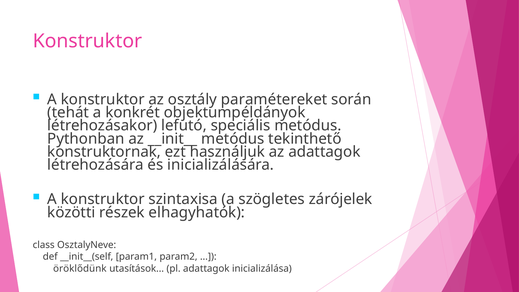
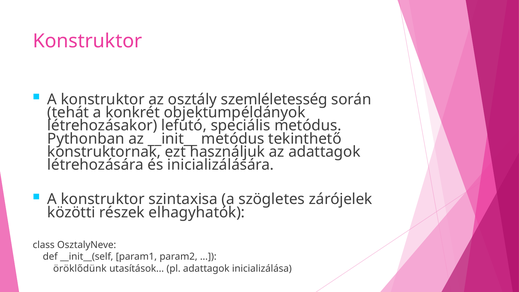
paramétereket: paramétereket -> szemléletesség
